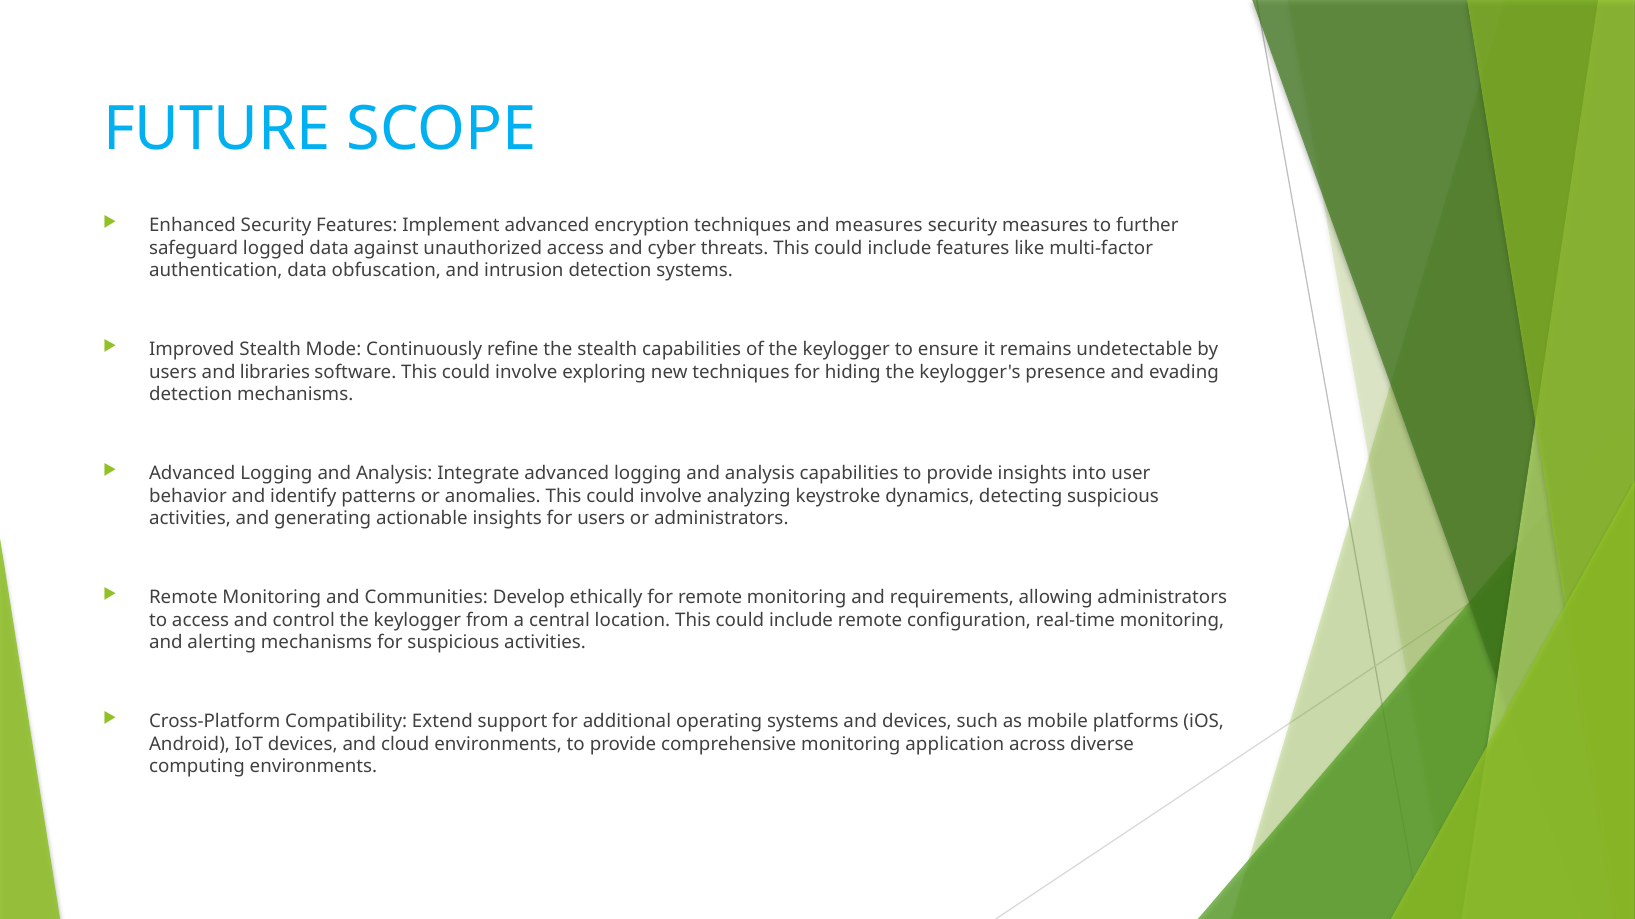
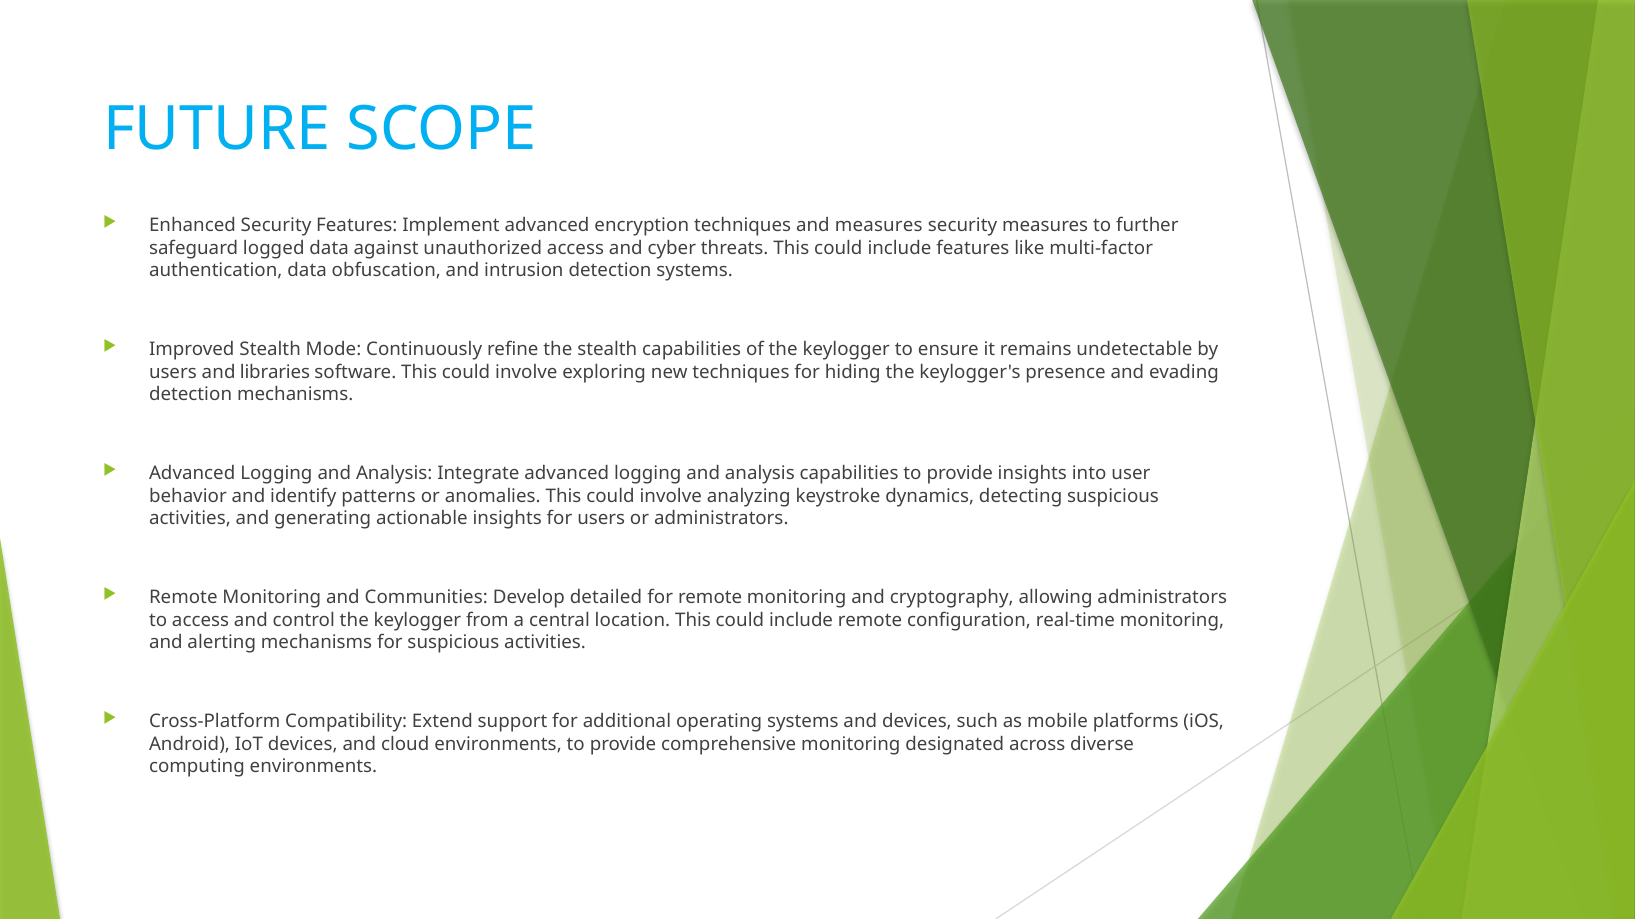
ethically: ethically -> detailed
requirements: requirements -> cryptography
application: application -> designated
